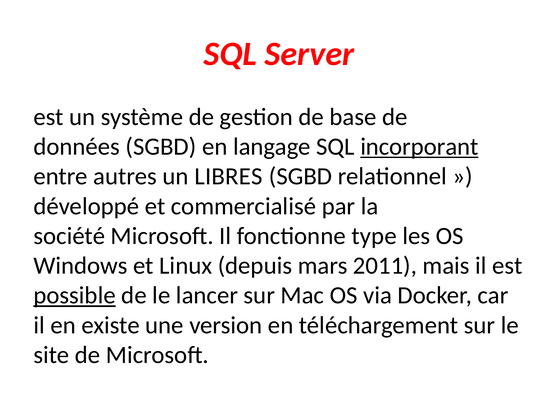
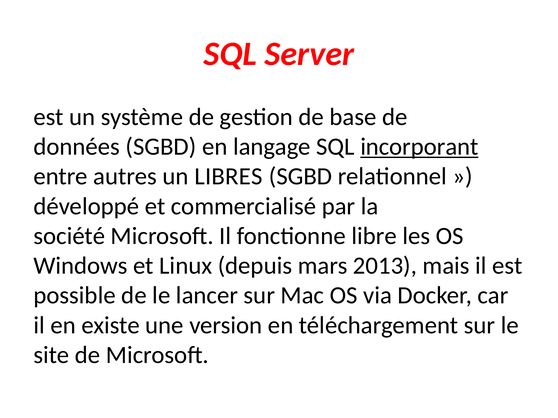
type: type -> libre
2011: 2011 -> 2013
possible underline: present -> none
